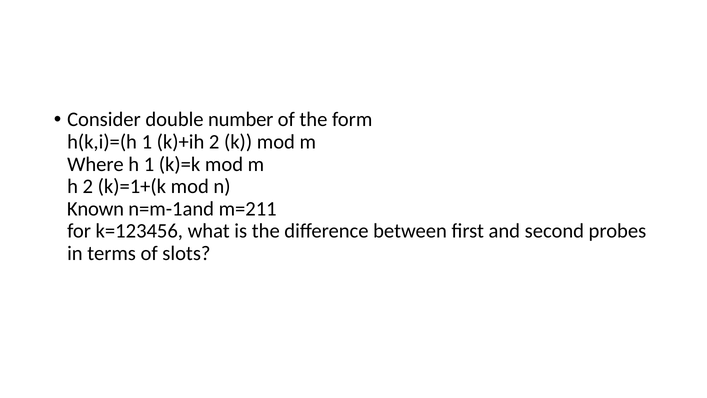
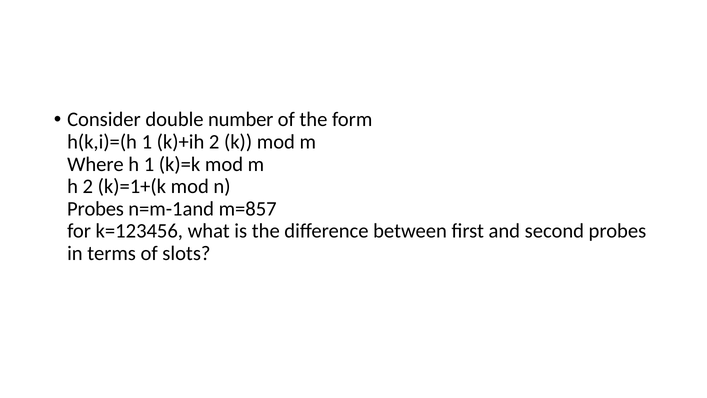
Known at (95, 209): Known -> Probes
m=211: m=211 -> m=857
